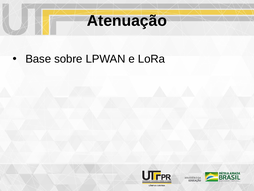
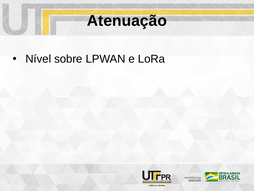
Base: Base -> Nível
